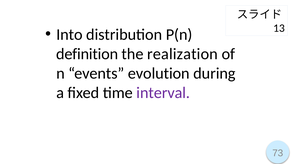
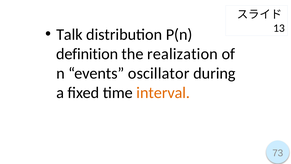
Into: Into -> Talk
evolution: evolution -> oscillator
interval colour: purple -> orange
